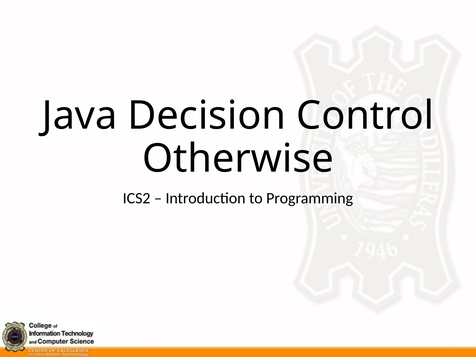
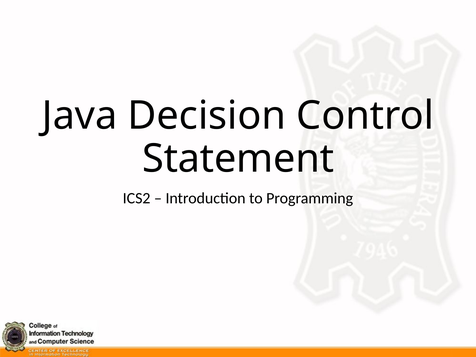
Otherwise: Otherwise -> Statement
